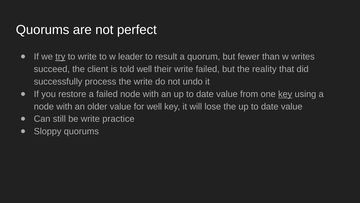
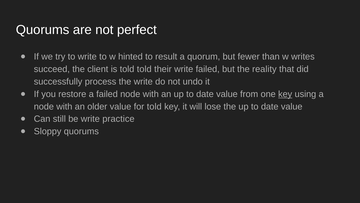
try underline: present -> none
leader: leader -> hinted
told well: well -> told
for well: well -> told
